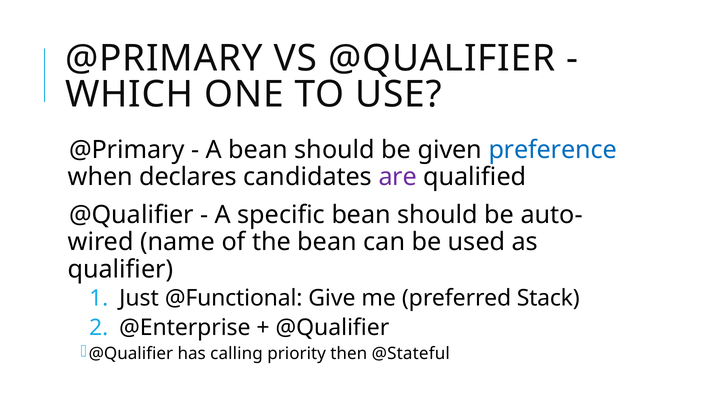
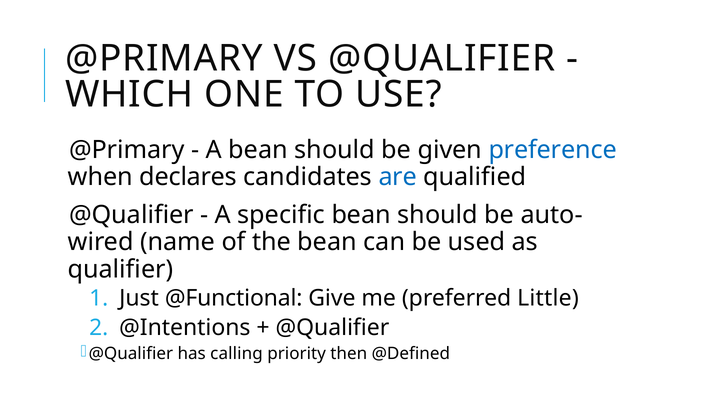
are colour: purple -> blue
Stack: Stack -> Little
@Enterprise: @Enterprise -> @Intentions
@Stateful: @Stateful -> @Defined
